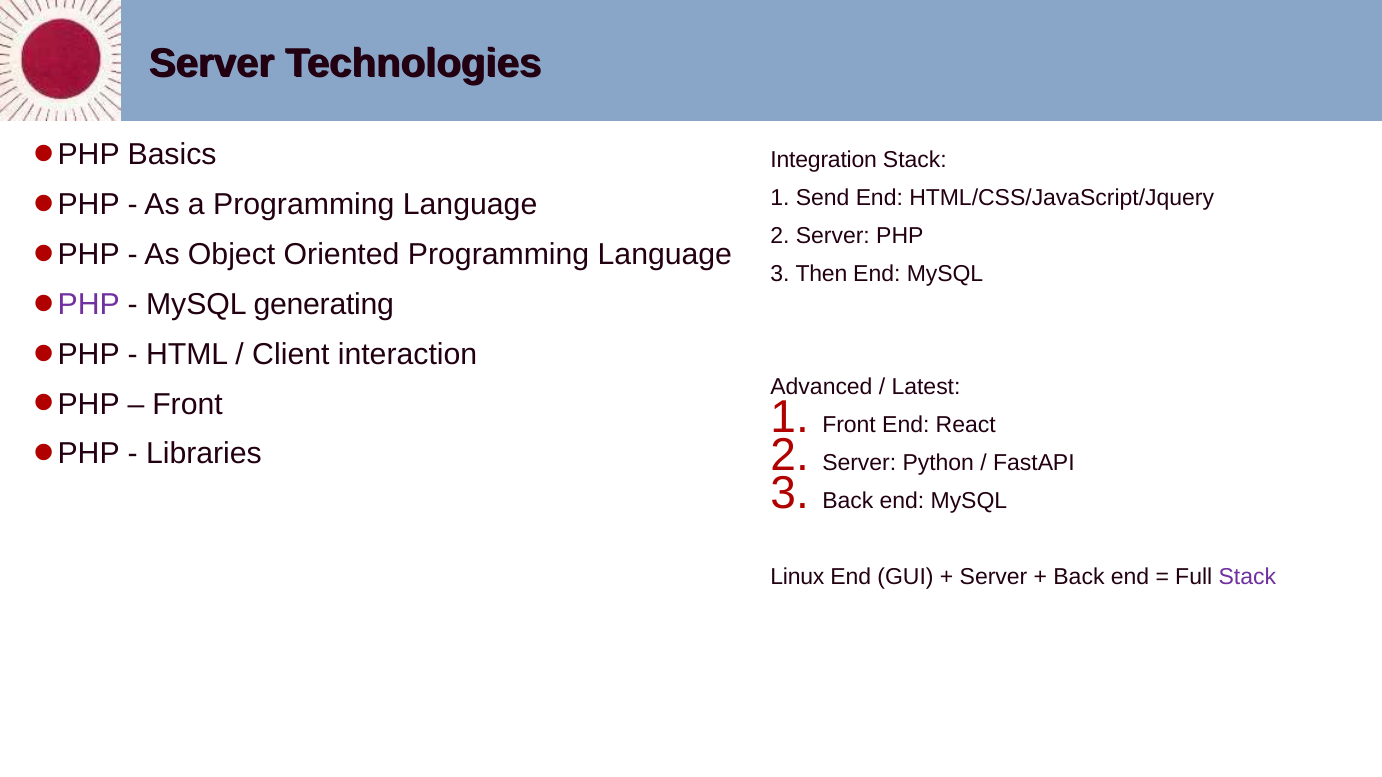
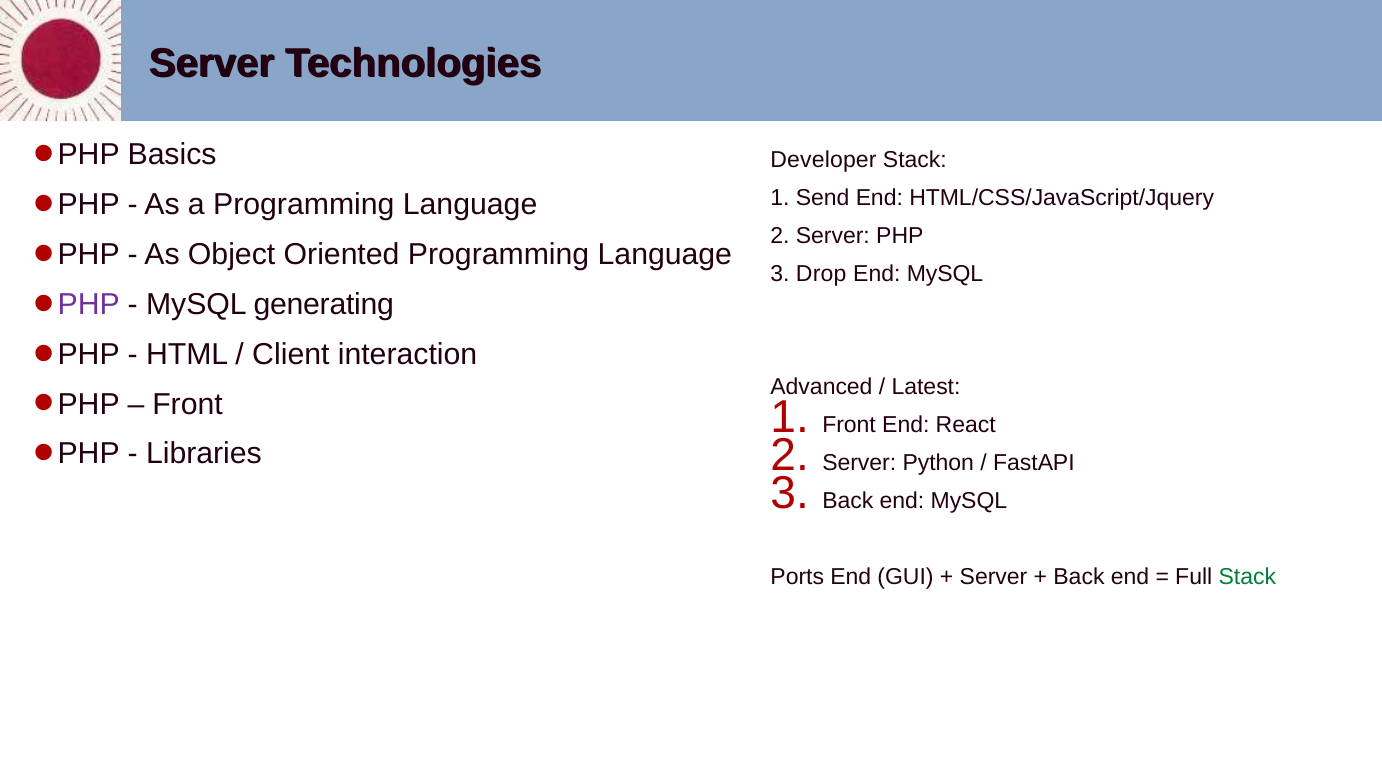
Integration: Integration -> Developer
Then: Then -> Drop
Linux: Linux -> Ports
Stack at (1247, 577) colour: purple -> green
